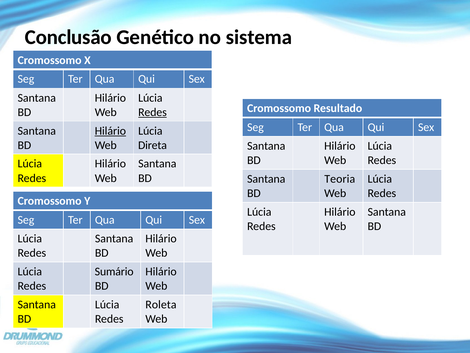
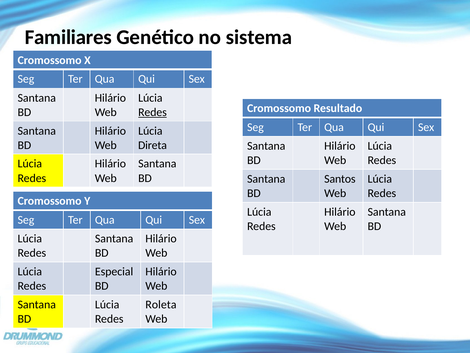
Conclusão: Conclusão -> Familiares
Hilário at (110, 131) underline: present -> none
Teoria: Teoria -> Santos
Sumário: Sumário -> Especial
